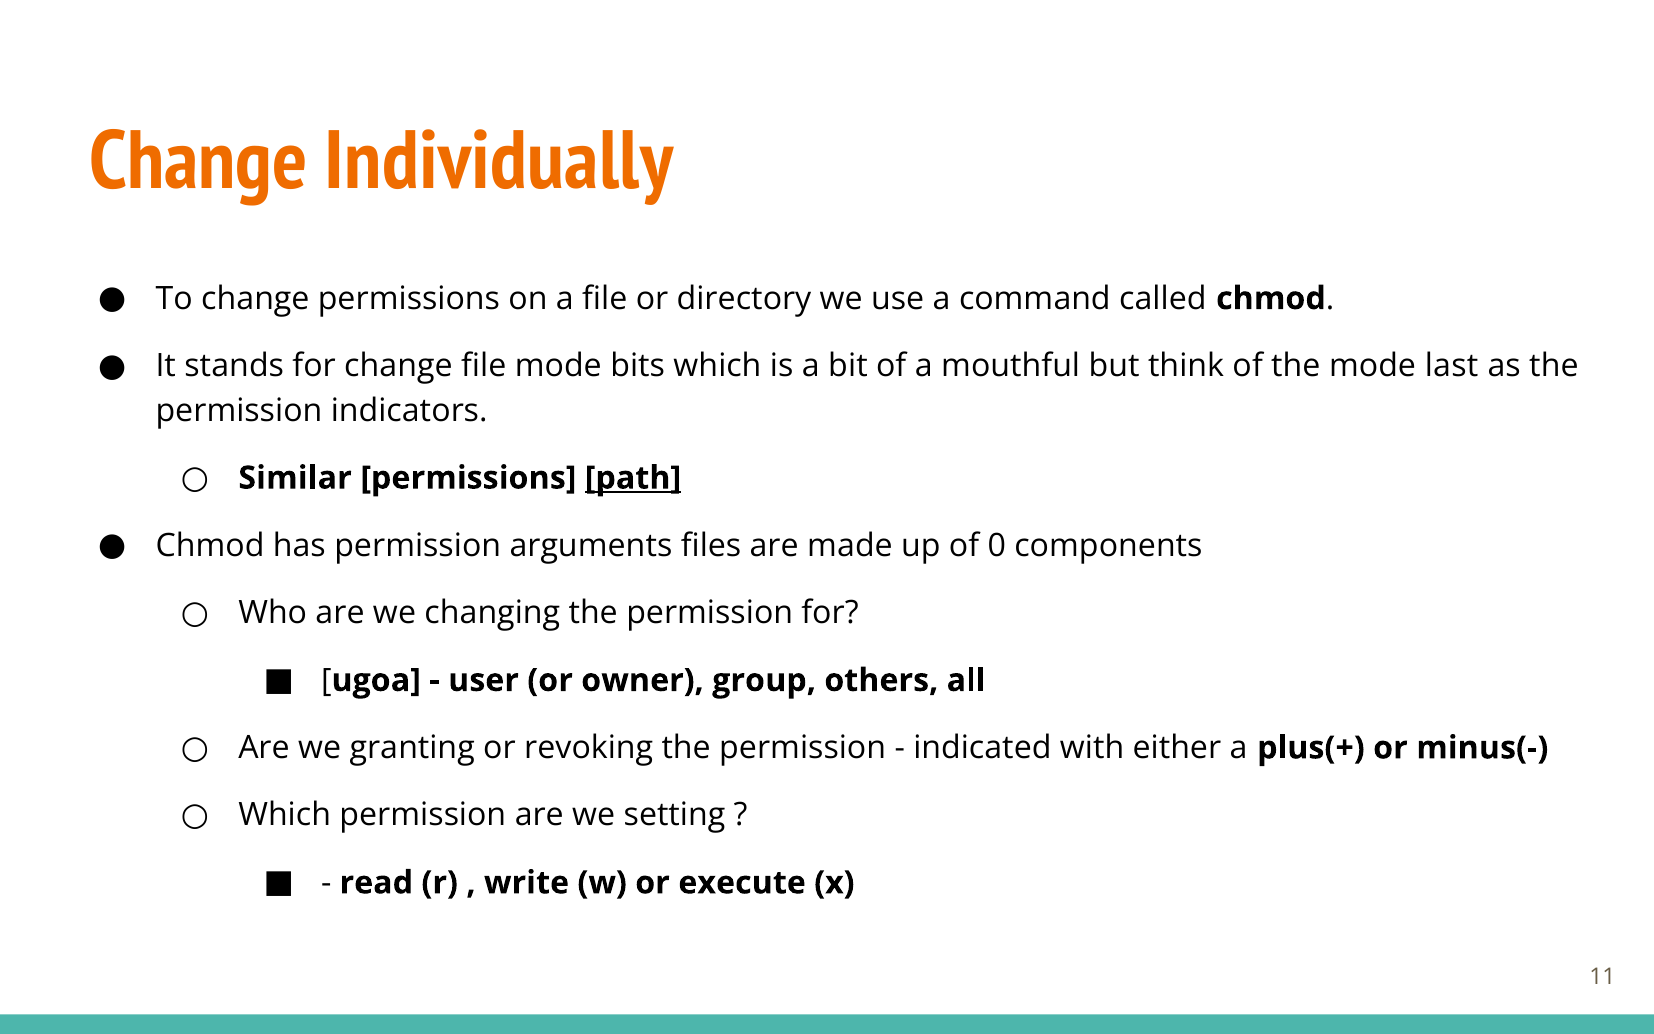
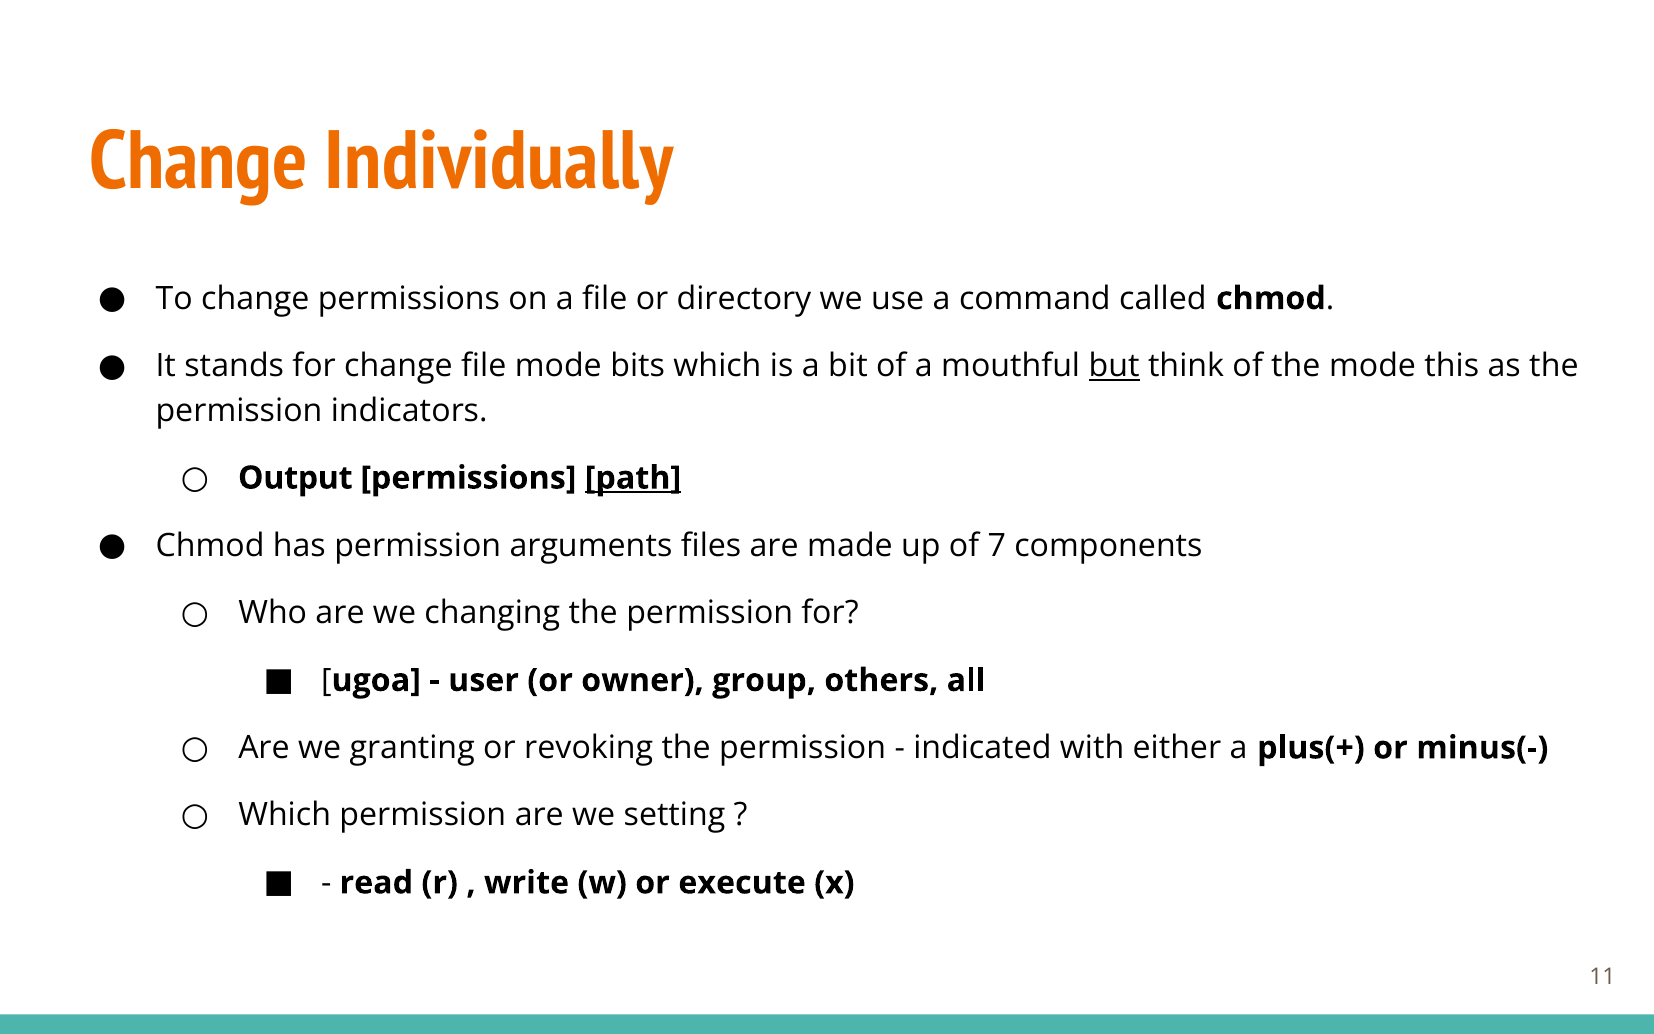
but underline: none -> present
last: last -> this
Similar: Similar -> Output
0: 0 -> 7
